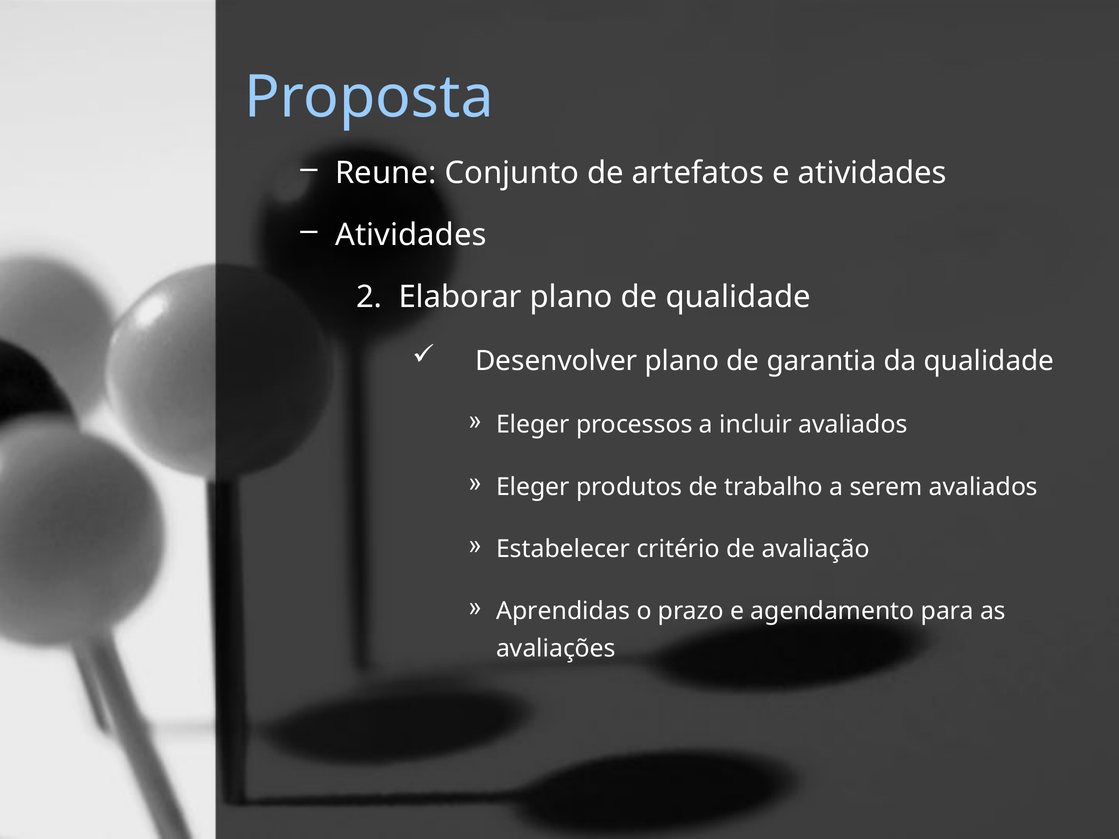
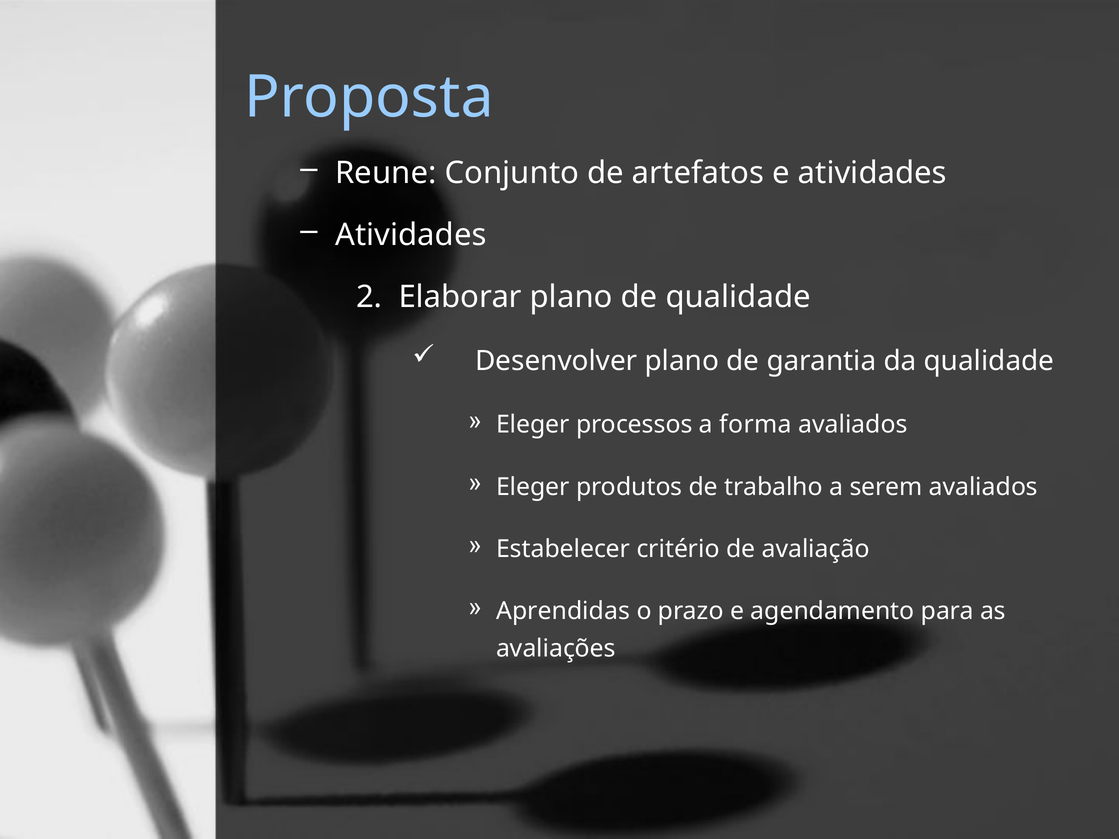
incluir: incluir -> forma
